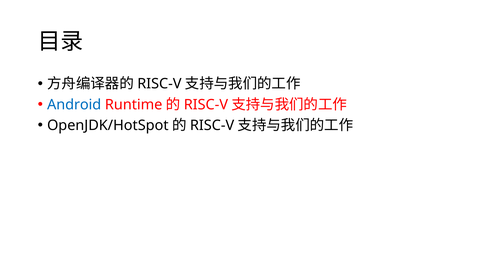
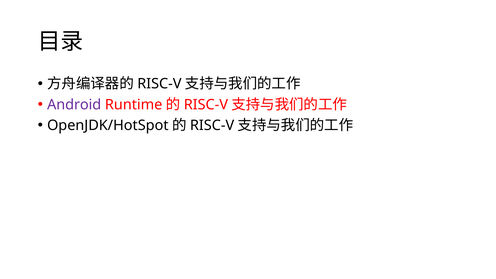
Android colour: blue -> purple
